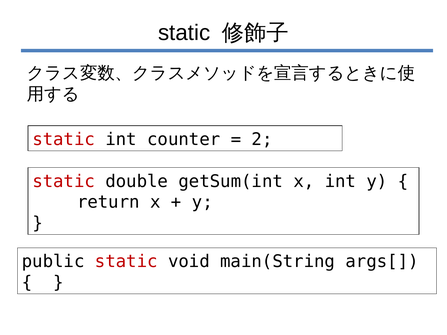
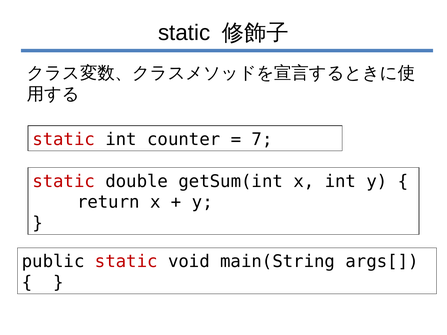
2: 2 -> 7
